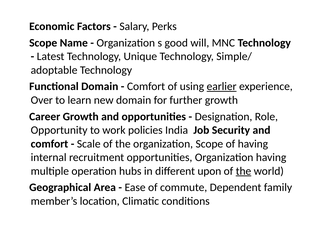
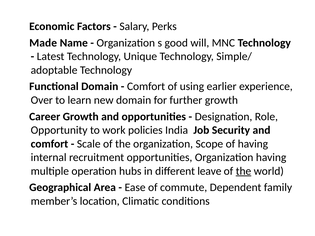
Scope at (43, 43): Scope -> Made
earlier underline: present -> none
upon: upon -> leave
